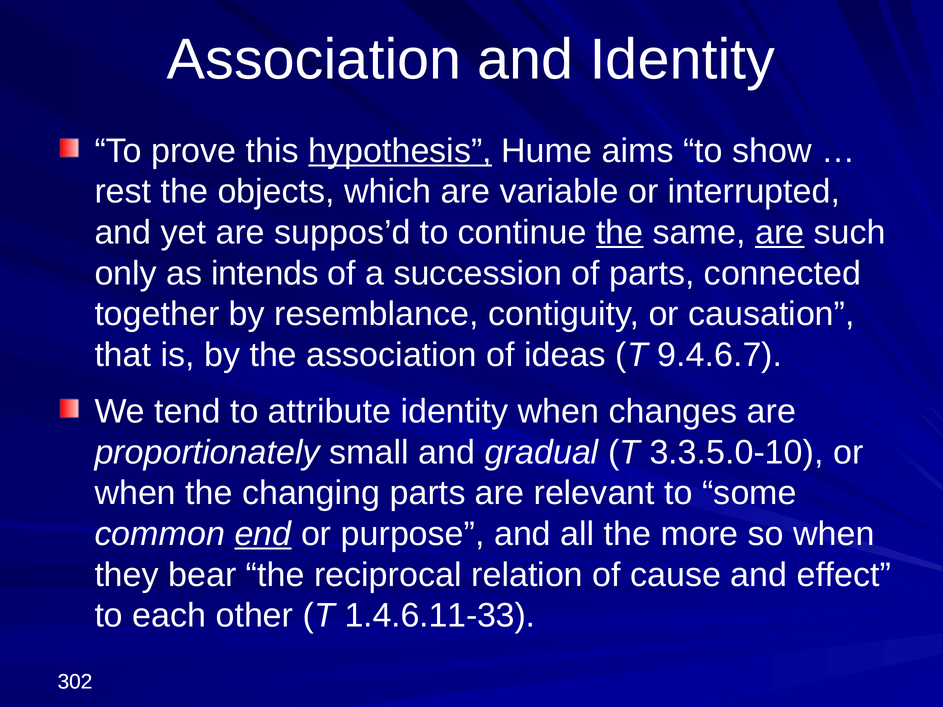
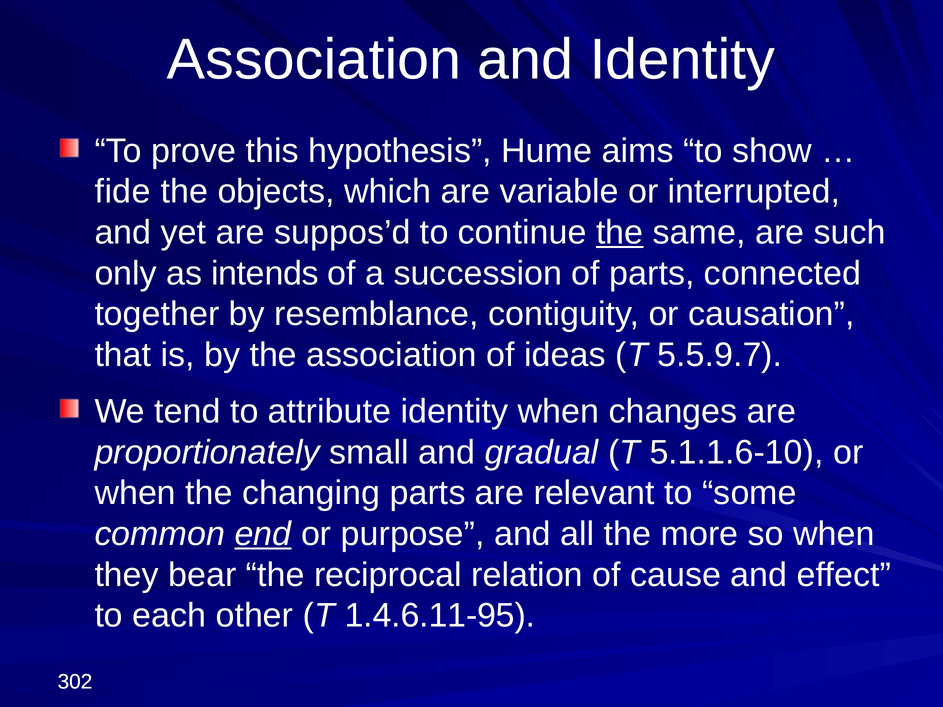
hypothesis underline: present -> none
rest: rest -> fide
are at (780, 233) underline: present -> none
9.4.6.7: 9.4.6.7 -> 5.5.9.7
3.3.5.0-10: 3.3.5.0-10 -> 5.1.1.6-10
1.4.6.11-33: 1.4.6.11-33 -> 1.4.6.11-95
